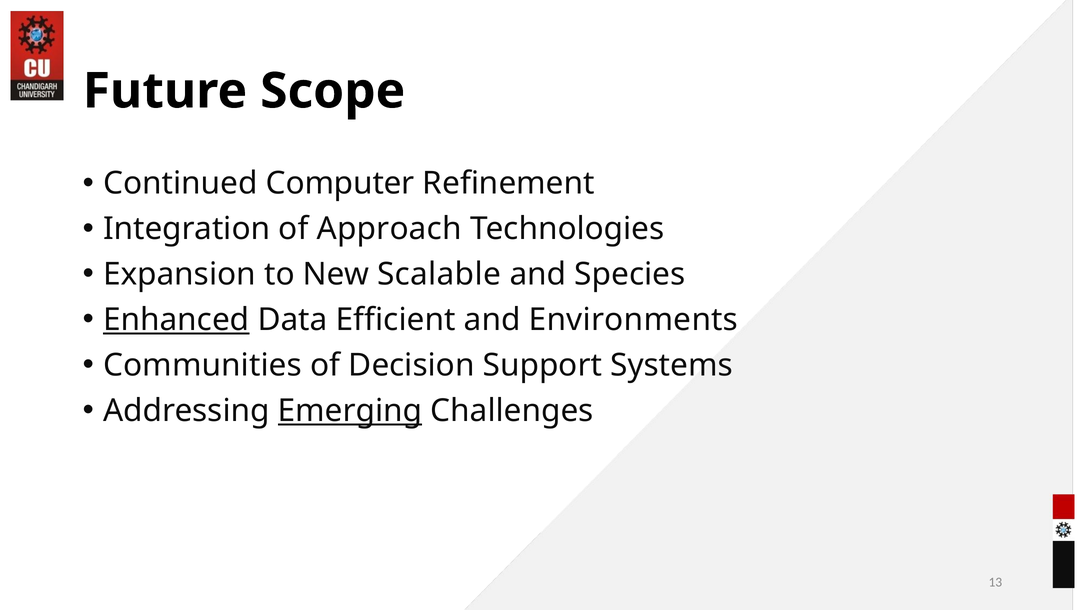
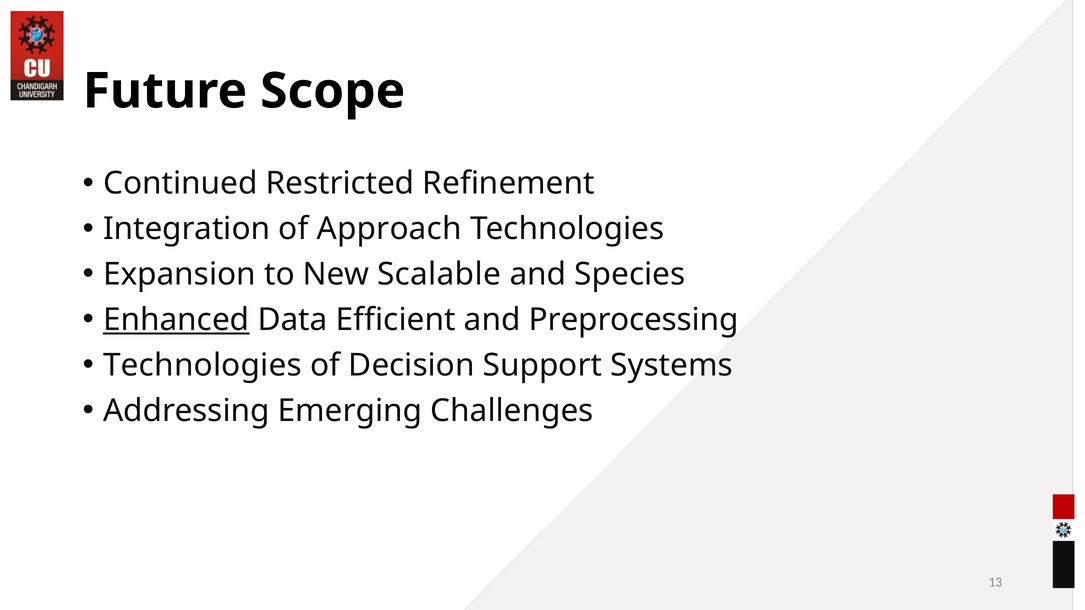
Computer: Computer -> Restricted
Environments: Environments -> Preprocessing
Communities at (203, 365): Communities -> Technologies
Emerging underline: present -> none
